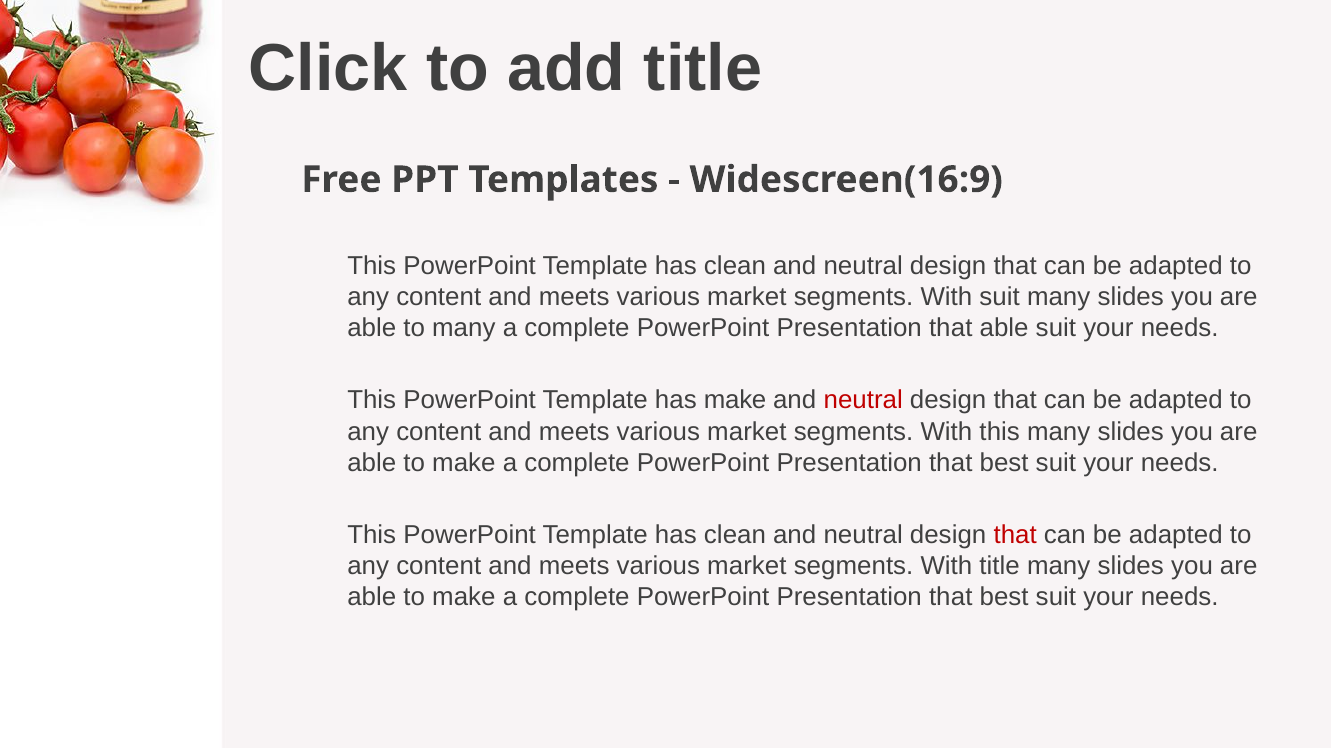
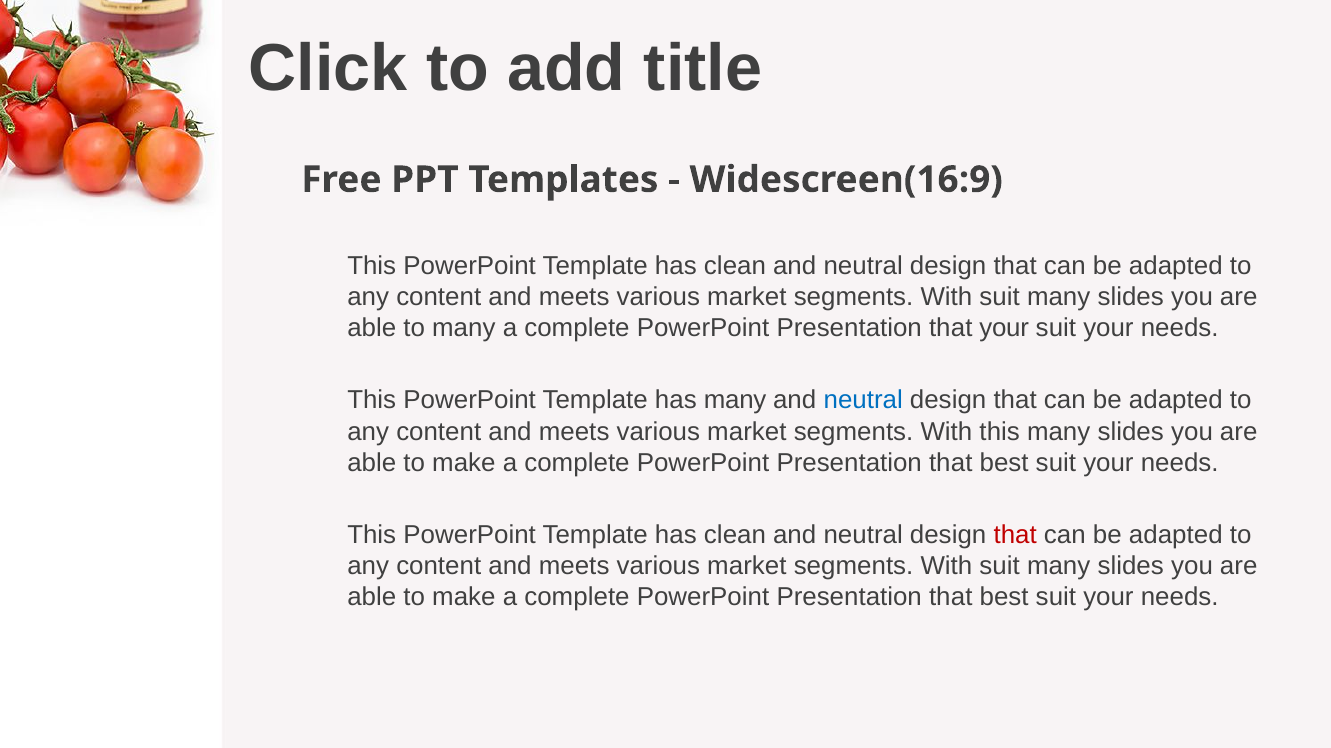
that able: able -> your
has make: make -> many
neutral at (863, 401) colour: red -> blue
title at (1000, 567): title -> suit
